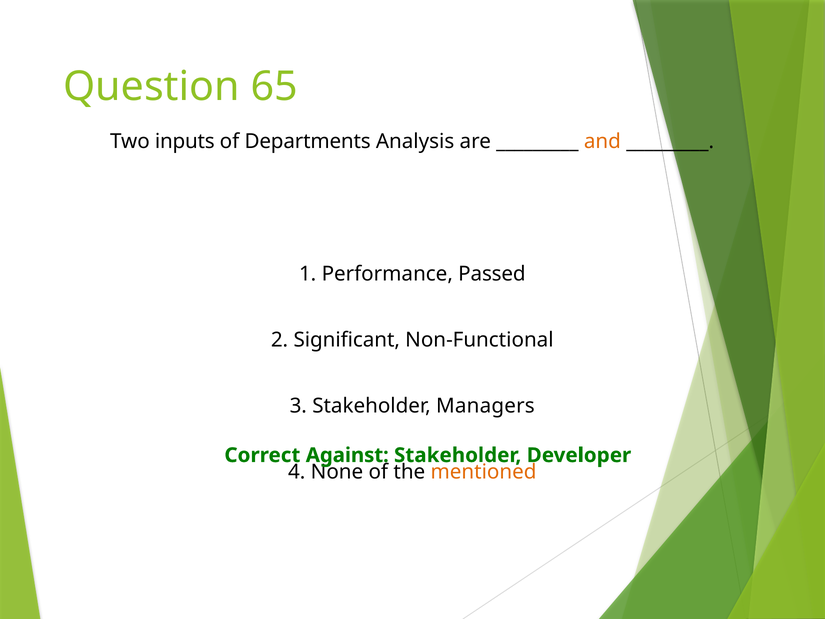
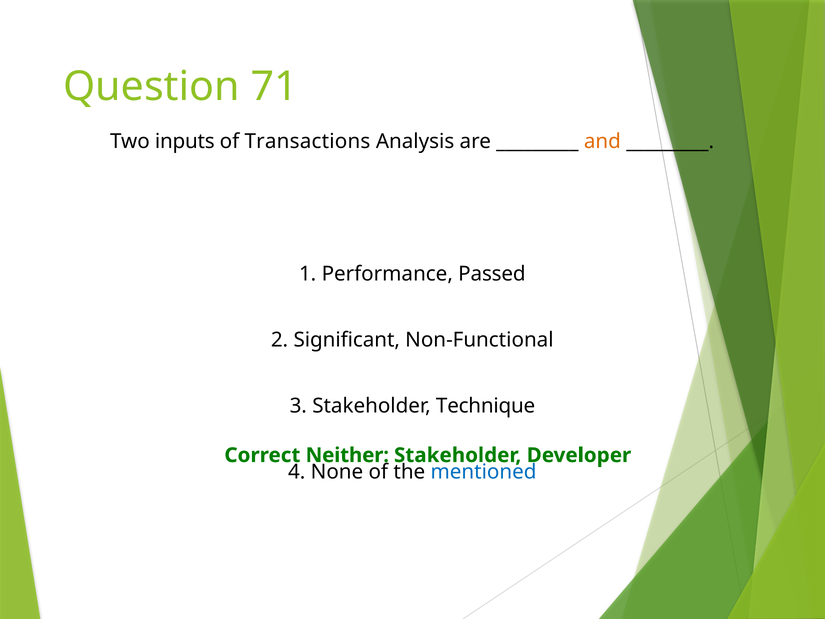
65: 65 -> 71
Departments: Departments -> Transactions
Managers: Managers -> Technique
Against: Against -> Neither
mentioned colour: orange -> blue
